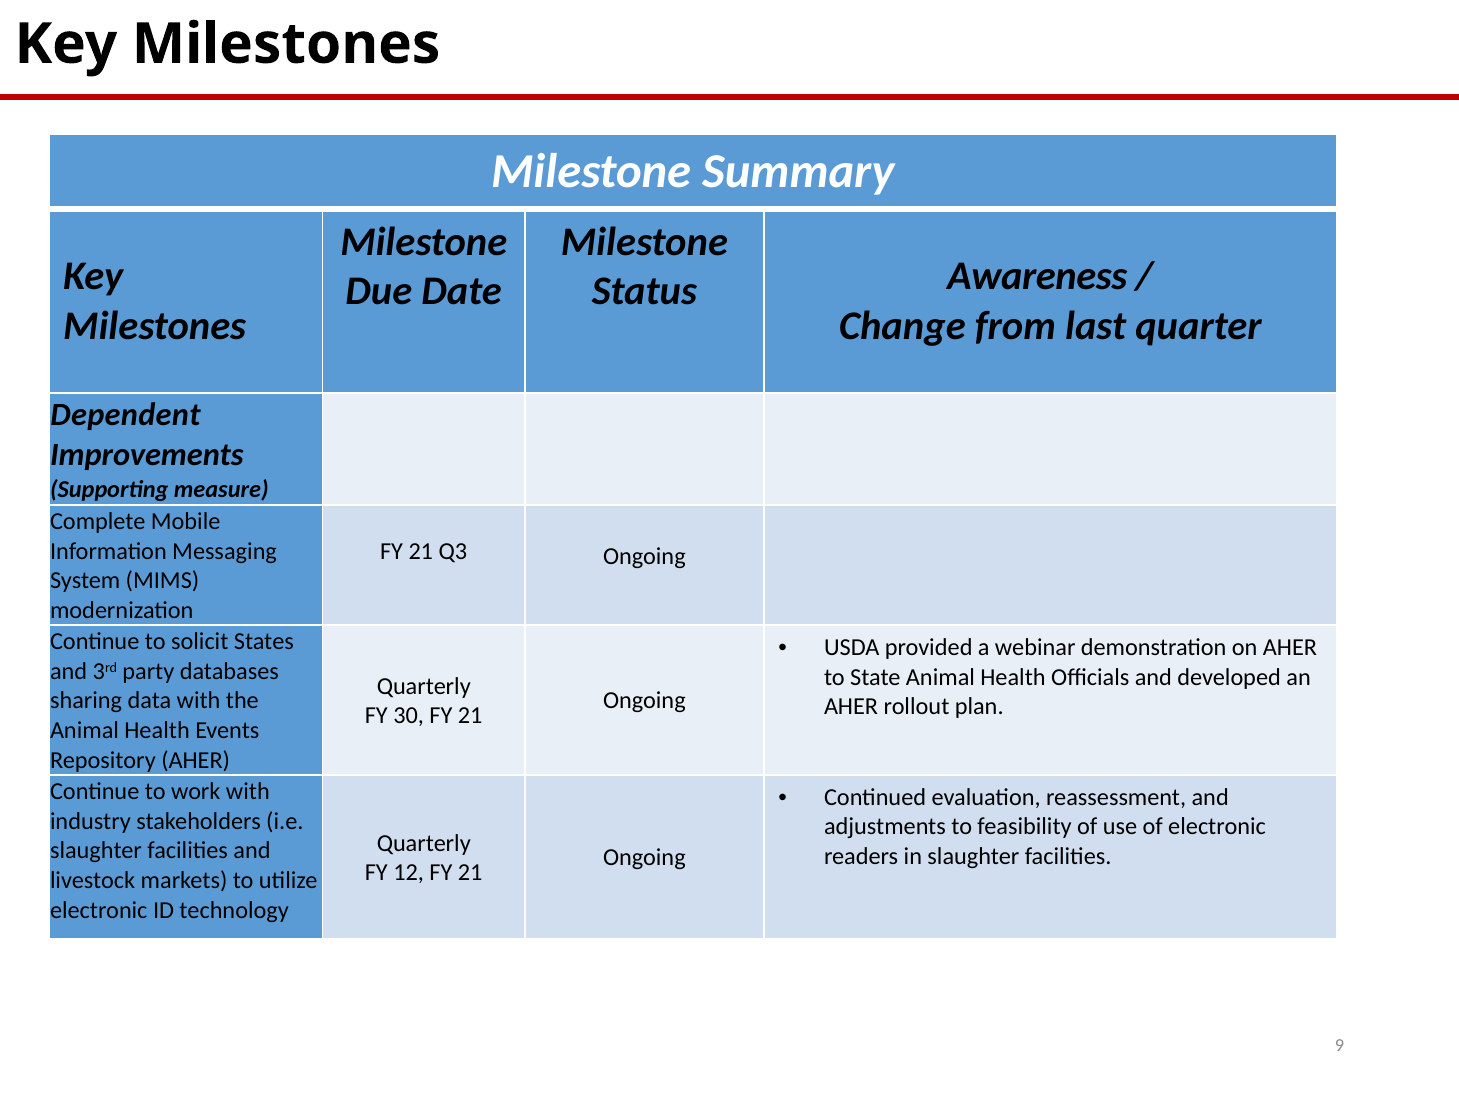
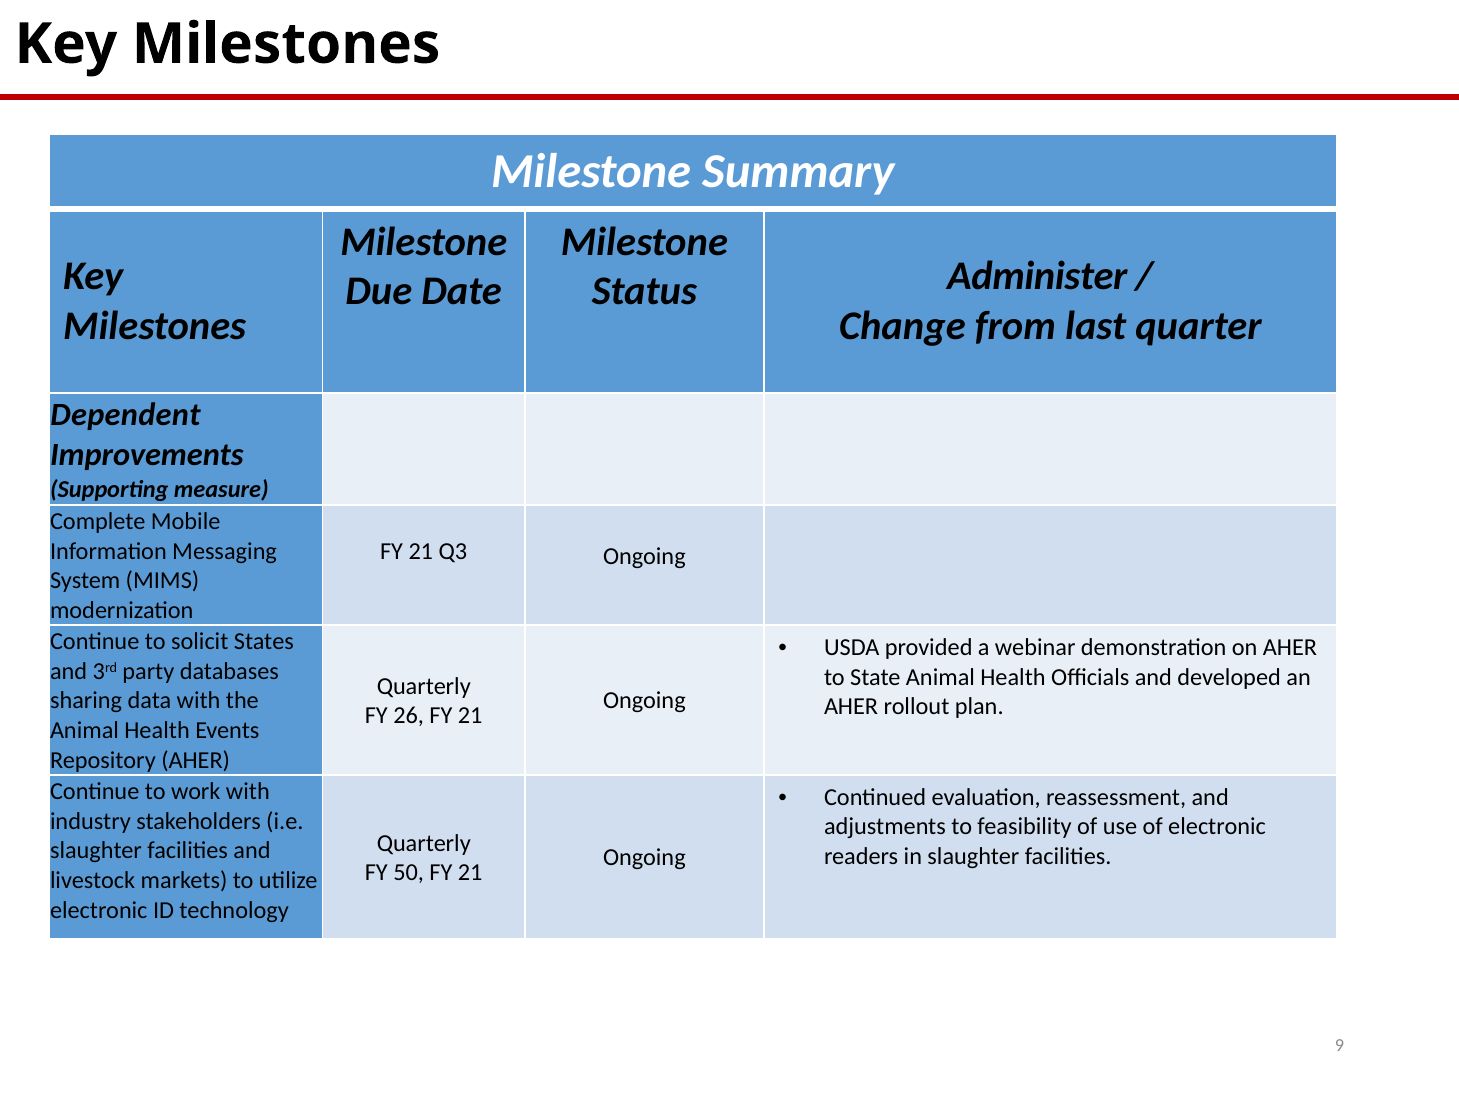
Awareness: Awareness -> Administer
30: 30 -> 26
12: 12 -> 50
